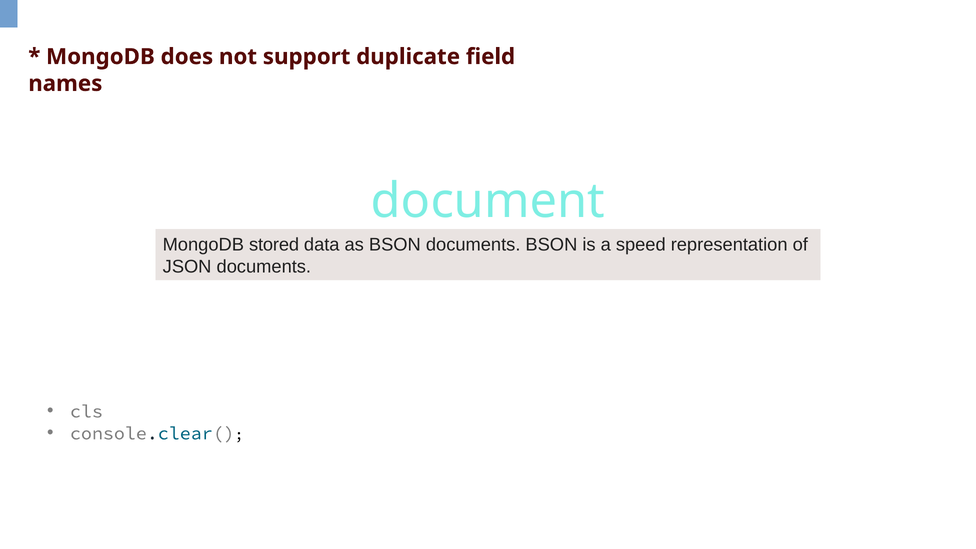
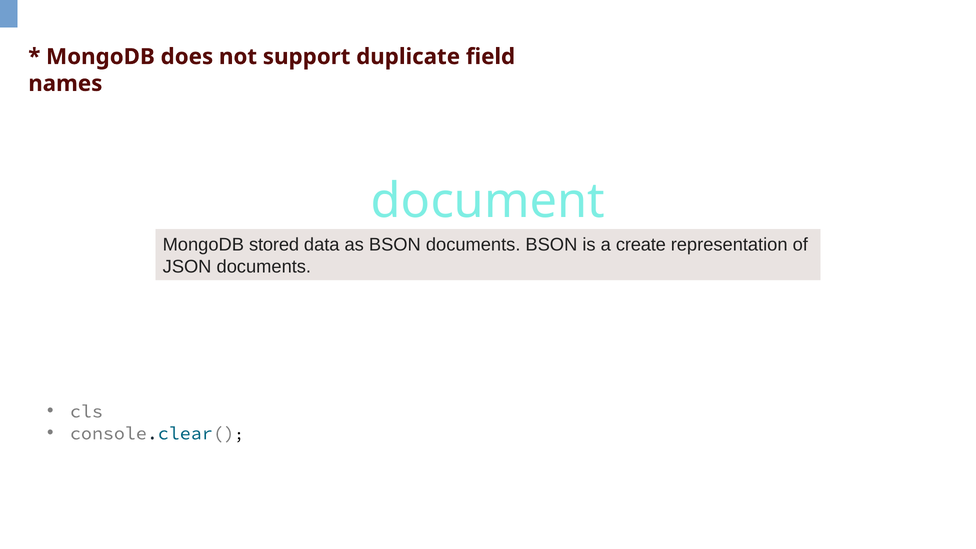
speed: speed -> create
